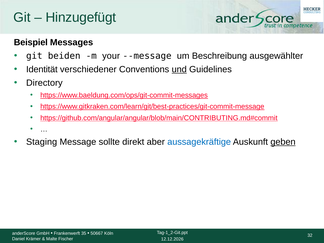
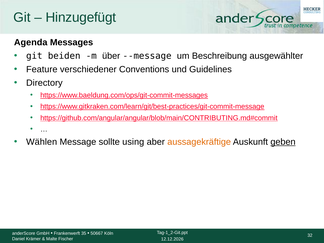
Beispiel: Beispiel -> Agenda
your: your -> über
Identität: Identität -> Feature
und underline: present -> none
Staging: Staging -> Wählen
direkt: direkt -> using
aussagekräftige colour: blue -> orange
